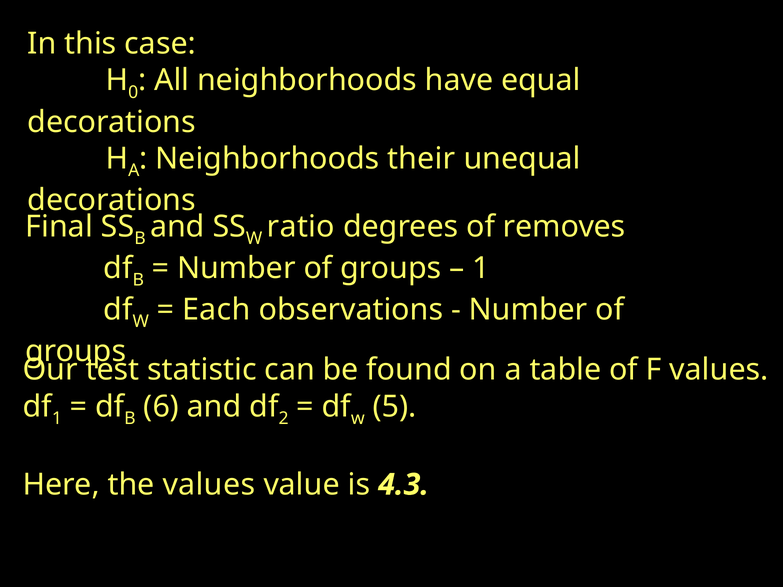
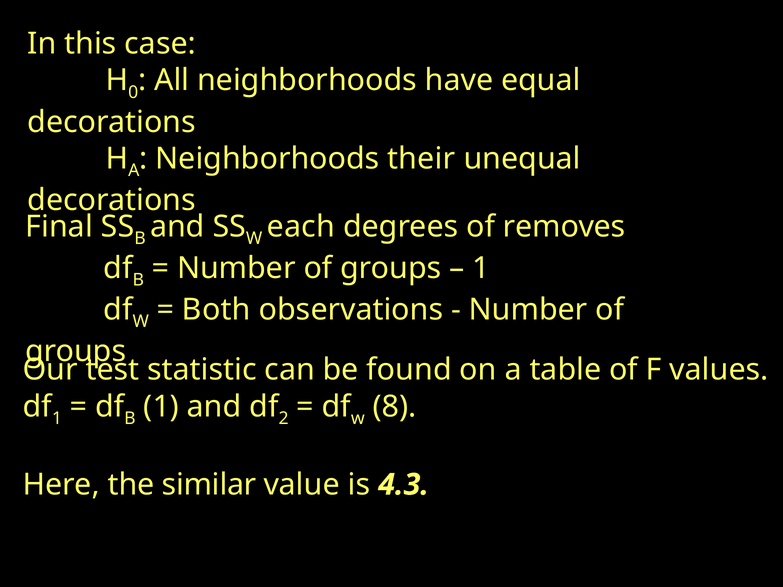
ratio: ratio -> each
Each: Each -> Both
6 at (161, 407): 6 -> 1
5: 5 -> 8
the values: values -> similar
